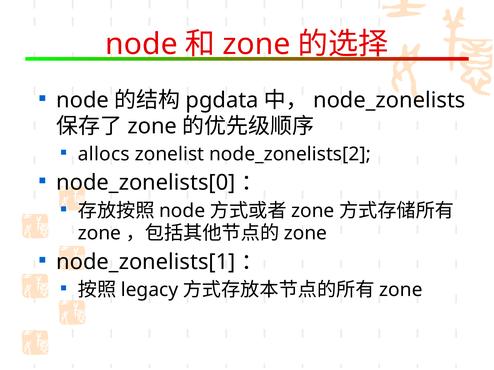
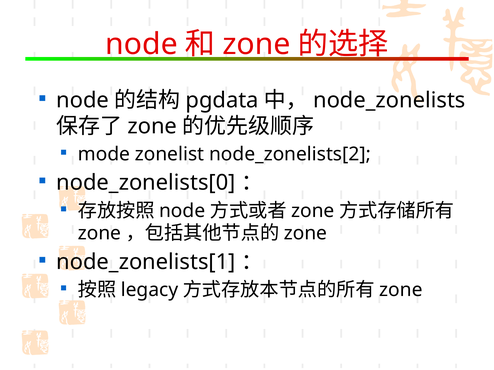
allocs: allocs -> mode
